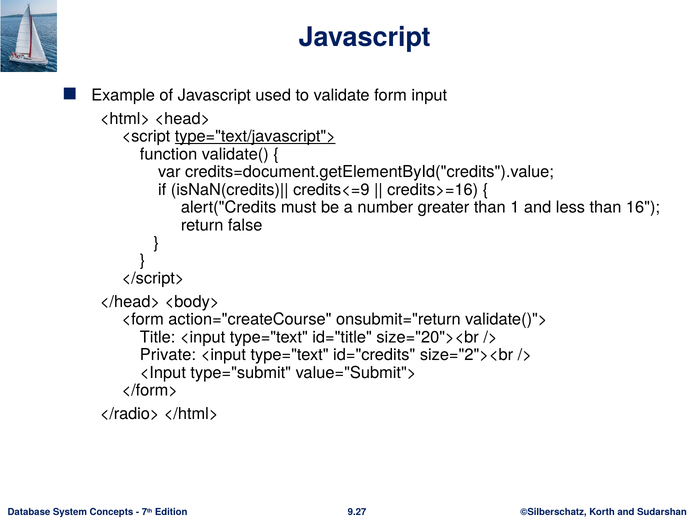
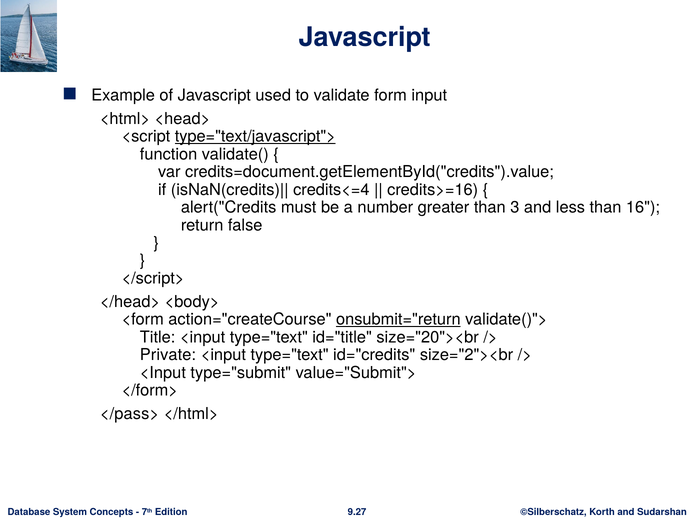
credits<=9: credits<=9 -> credits<=4
1: 1 -> 3
onsubmit="return underline: none -> present
</radio>: </radio> -> </pass>
